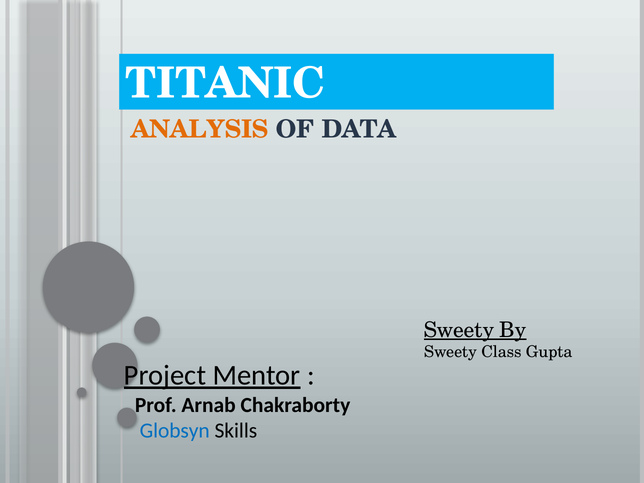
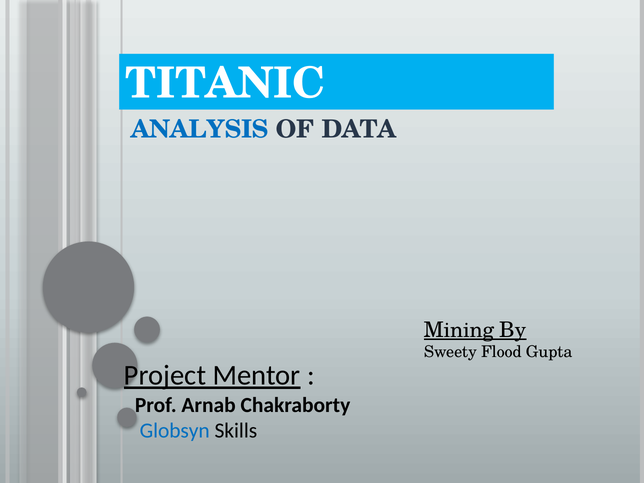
ANALYSIS colour: orange -> blue
Sweety at (459, 330): Sweety -> Mining
Class: Class -> Flood
